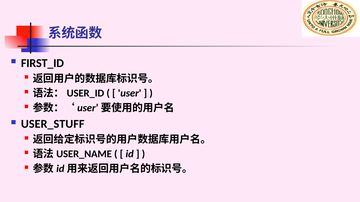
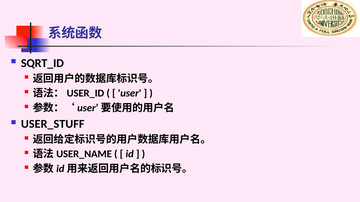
FIRST_ID: FIRST_ID -> SQRT_ID
